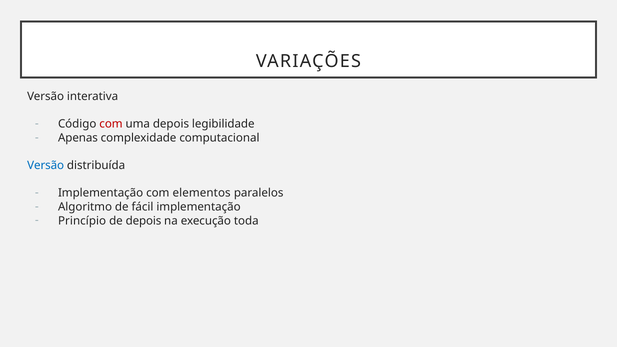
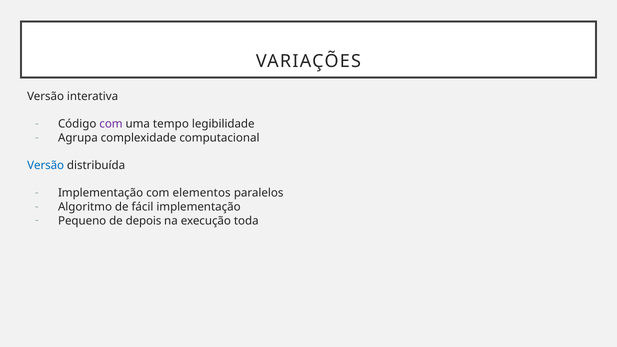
com at (111, 124) colour: red -> purple
uma depois: depois -> tempo
Apenas: Apenas -> Agrupa
Princípio: Princípio -> Pequeno
